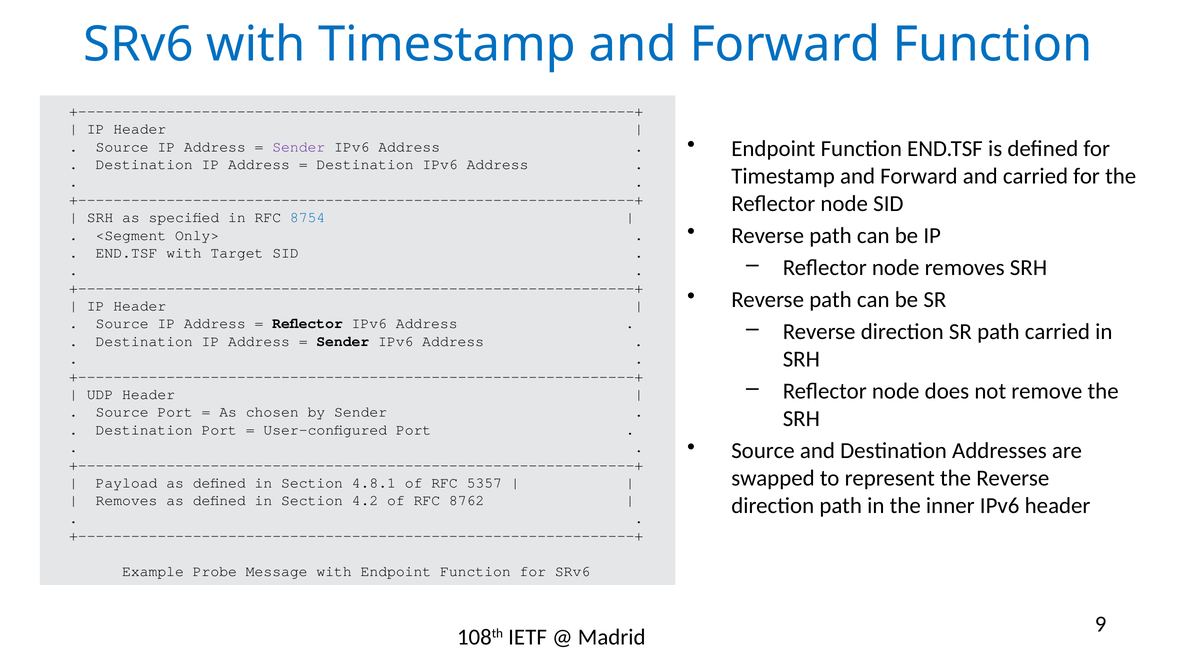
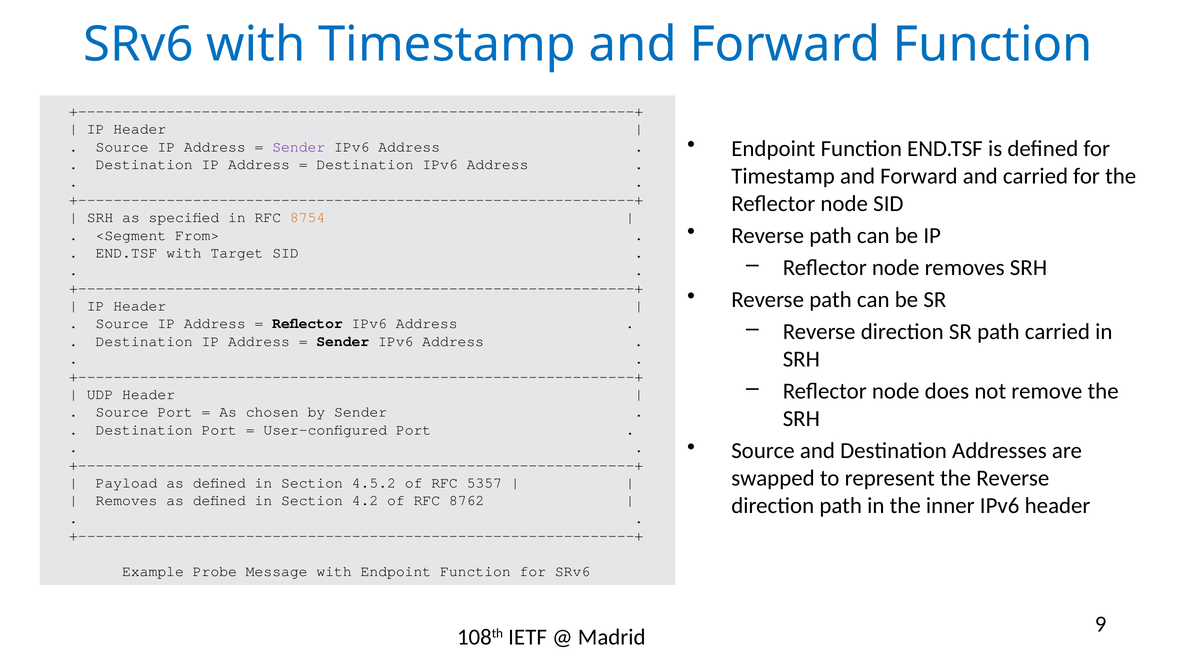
8754 colour: blue -> orange
Only>: Only> -> From>
4.8.1: 4.8.1 -> 4.5.2
